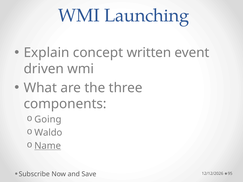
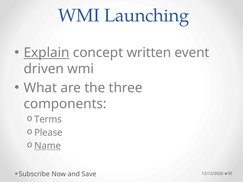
Explain underline: none -> present
Going: Going -> Terms
Waldo: Waldo -> Please
